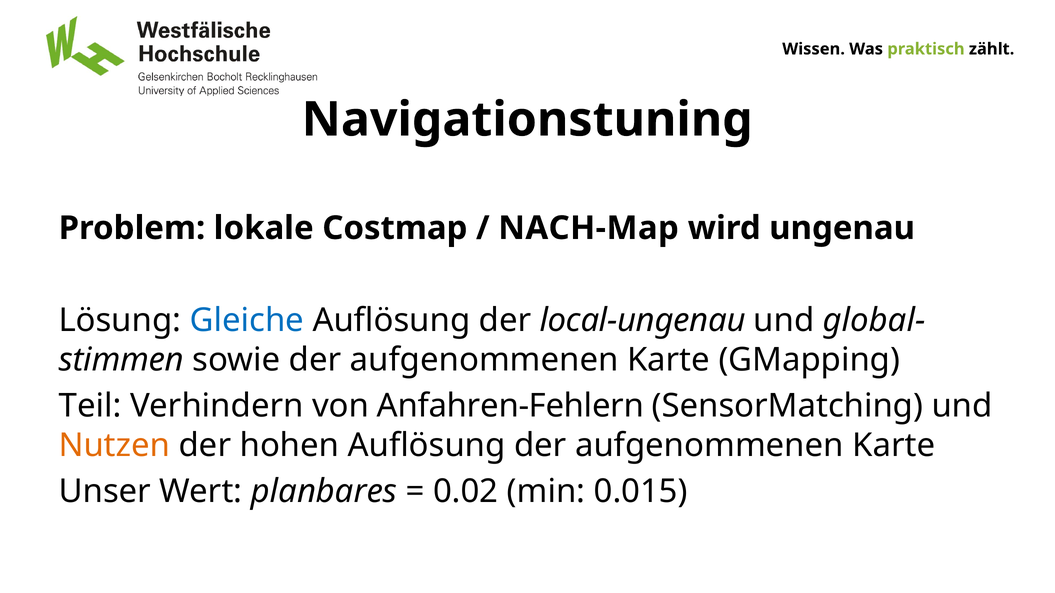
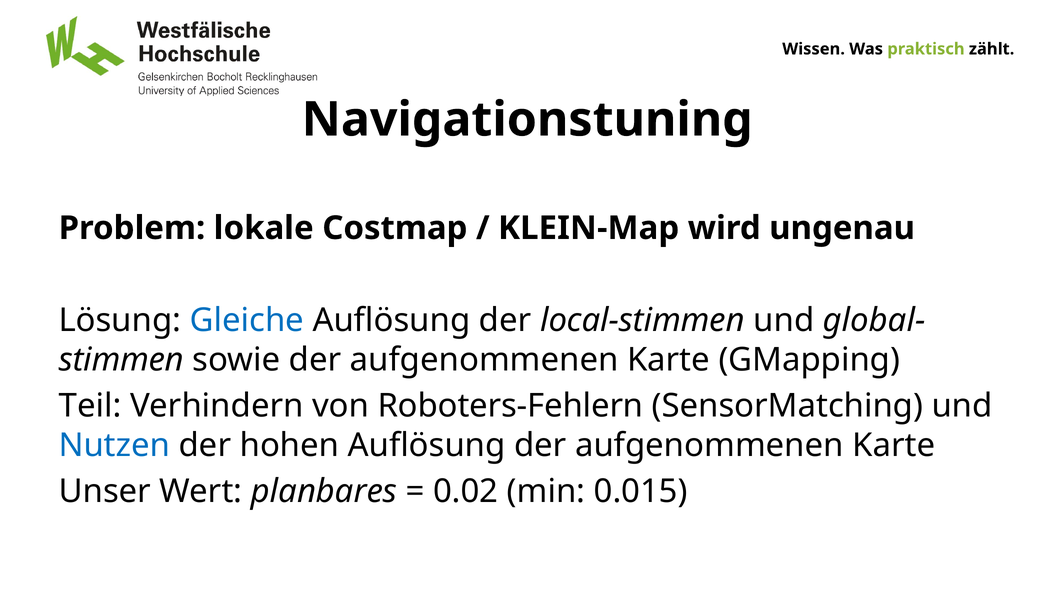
NACH-Map: NACH-Map -> KLEIN-Map
local-ungenau: local-ungenau -> local-stimmen
Anfahren-Fehlern: Anfahren-Fehlern -> Roboters-Fehlern
Nutzen colour: orange -> blue
